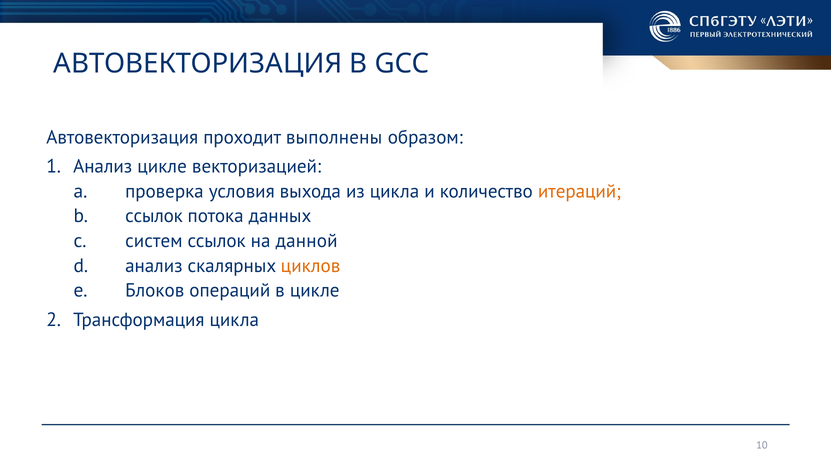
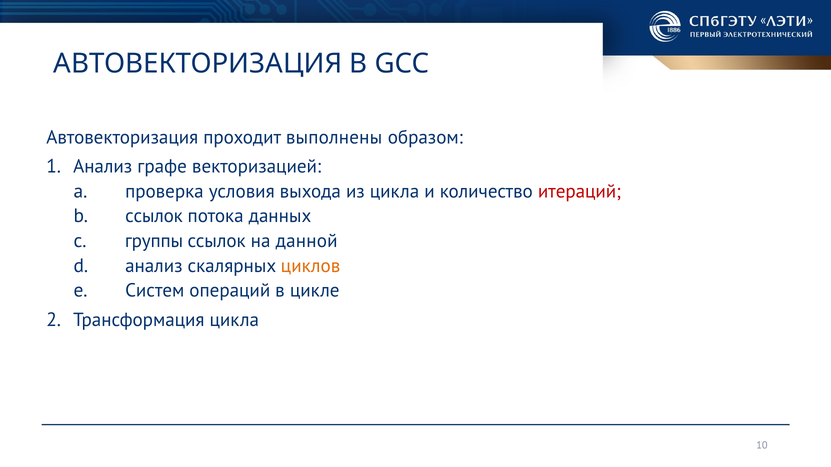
Анализ цикле: цикле -> графе
итераций colour: orange -> red
систем: систем -> группы
Блоков: Блоков -> Систем
